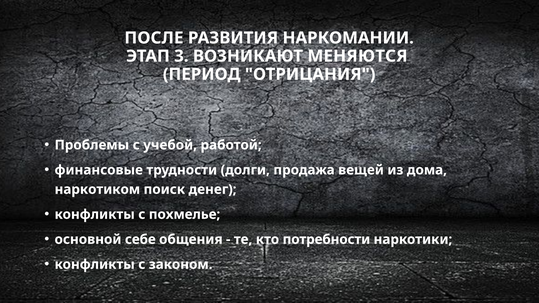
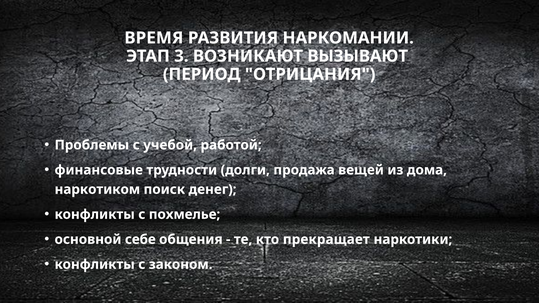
ПОСЛЕ: ПОСЛЕ -> ВРЕМЯ
МЕНЯЮТСЯ: МЕНЯЮТСЯ -> ВЫЗЫВАЮТ
потребности: потребности -> прекращает
